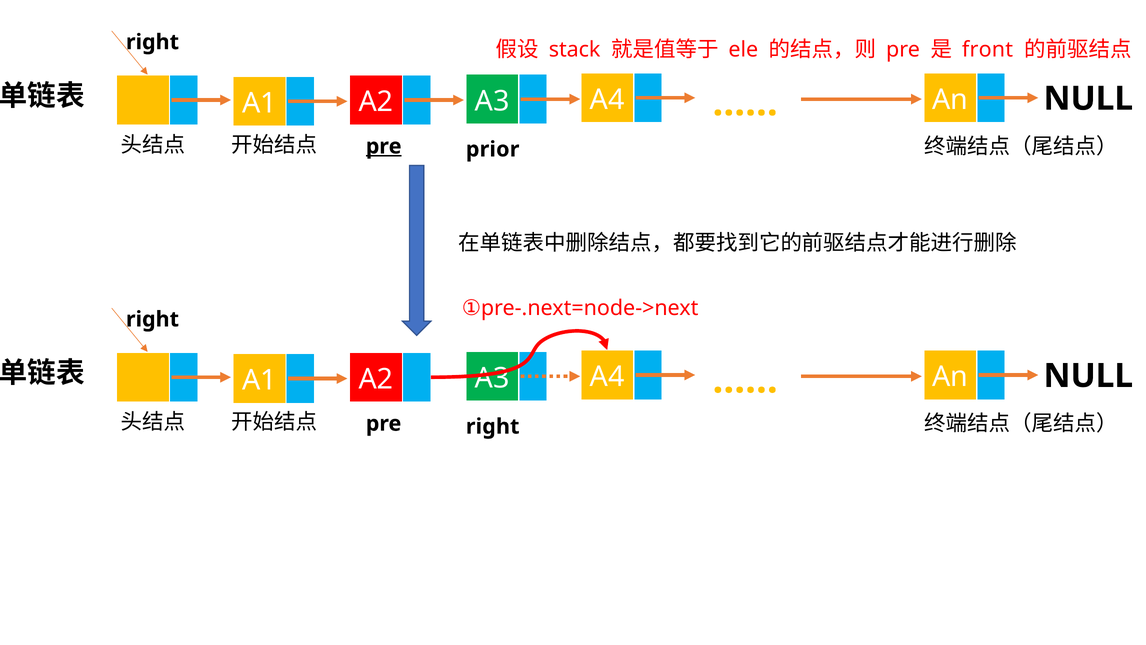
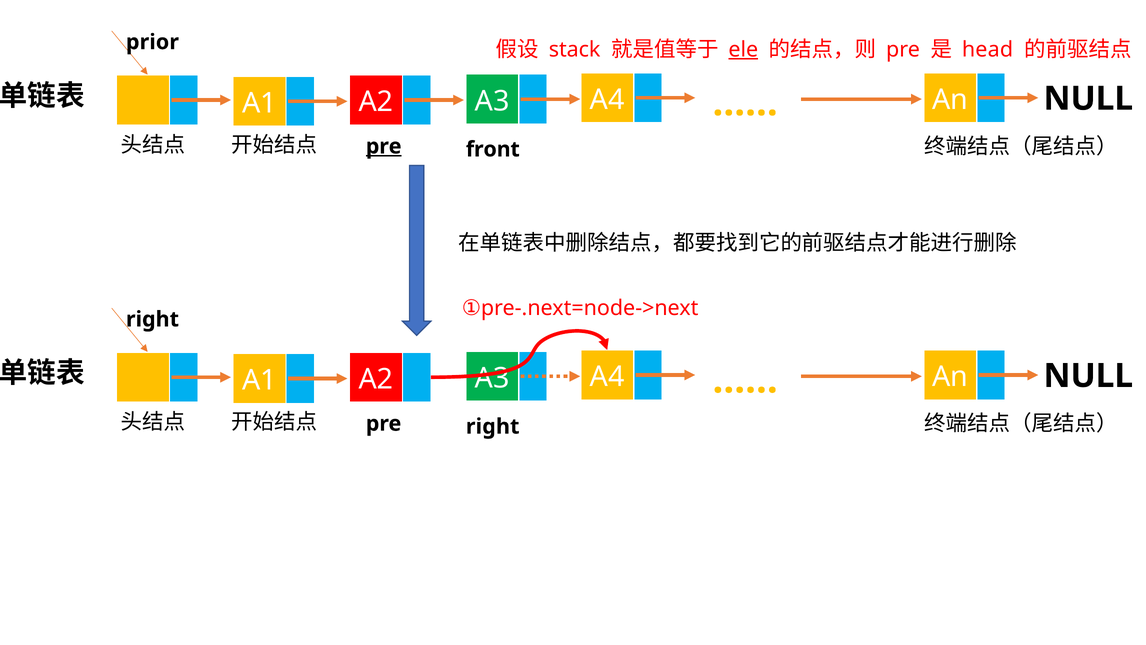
right at (152, 42): right -> prior
ele underline: none -> present
front: front -> head
prior: prior -> front
